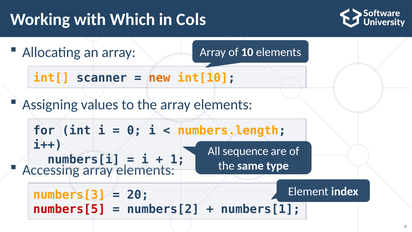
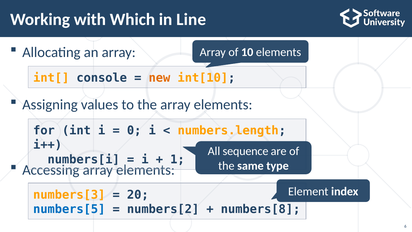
Cols: Cols -> Line
scanner: scanner -> console
numbers[5 colour: red -> blue
numbers[1: numbers[1 -> numbers[8
